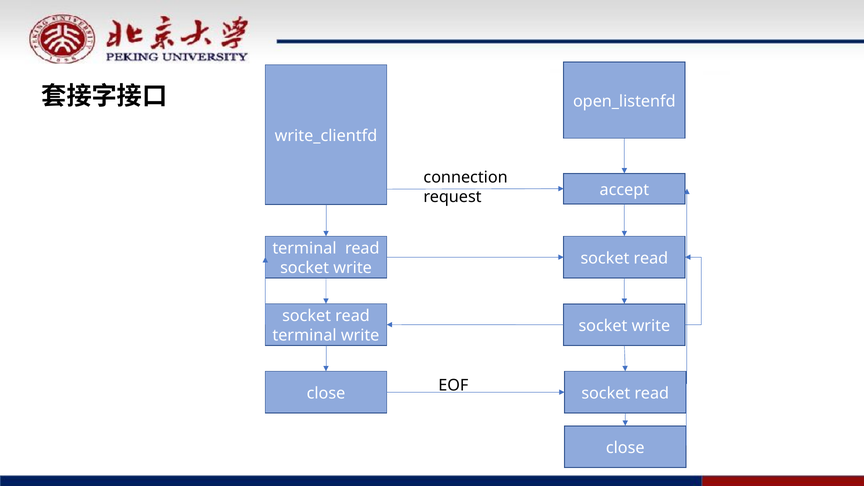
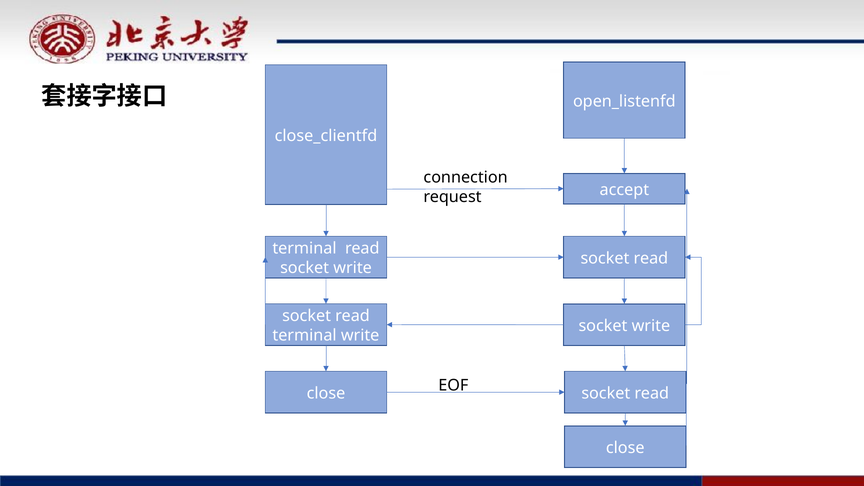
write_clientfd: write_clientfd -> close_clientfd
